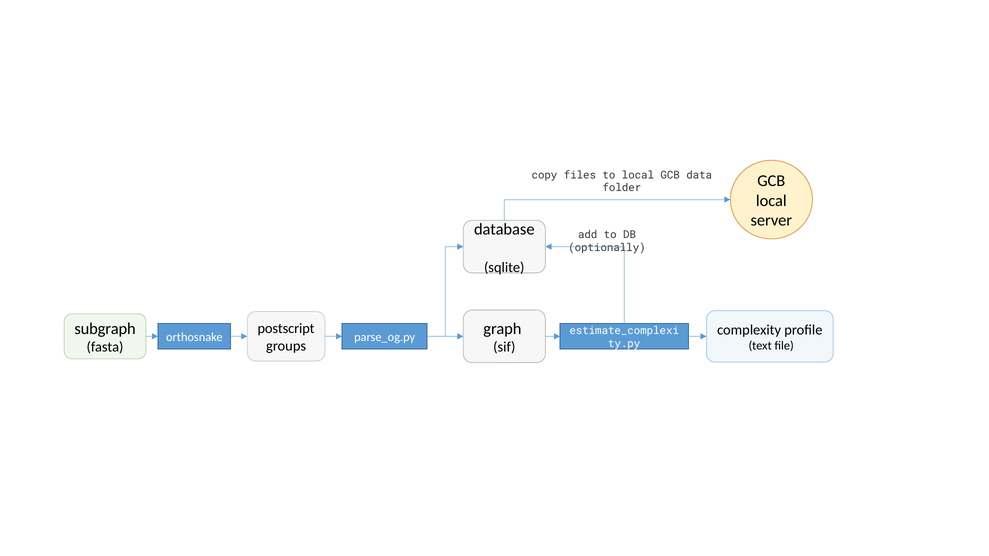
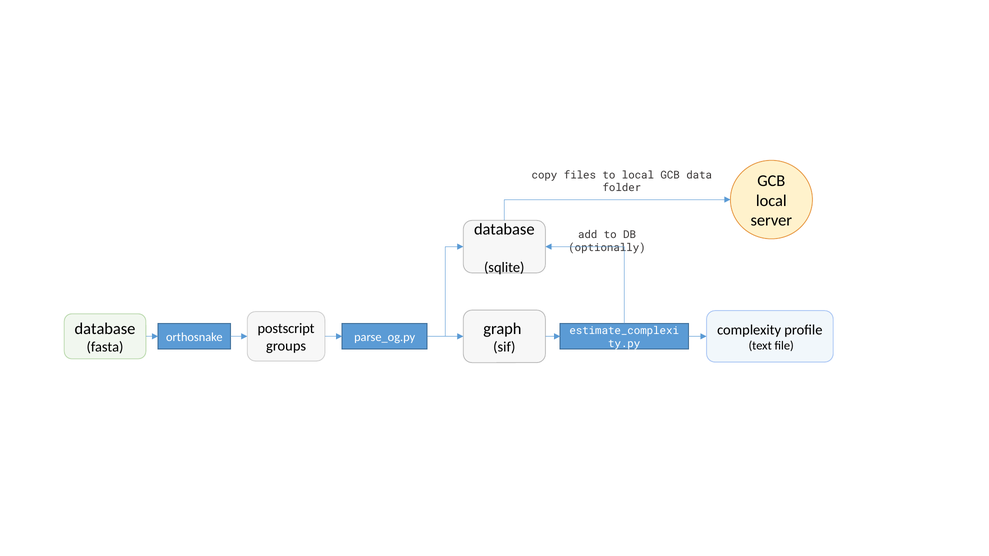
subgraph at (105, 329): subgraph -> database
